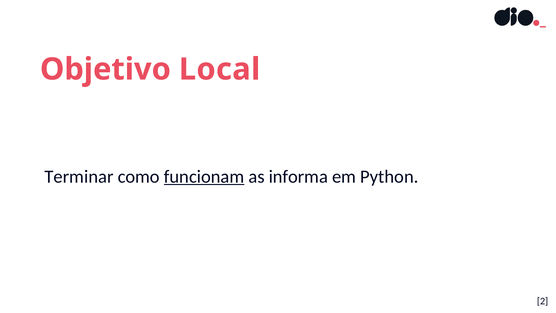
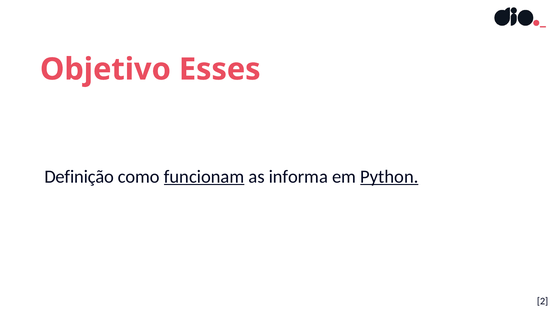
Local: Local -> Esses
Terminar: Terminar -> Definição
Python underline: none -> present
